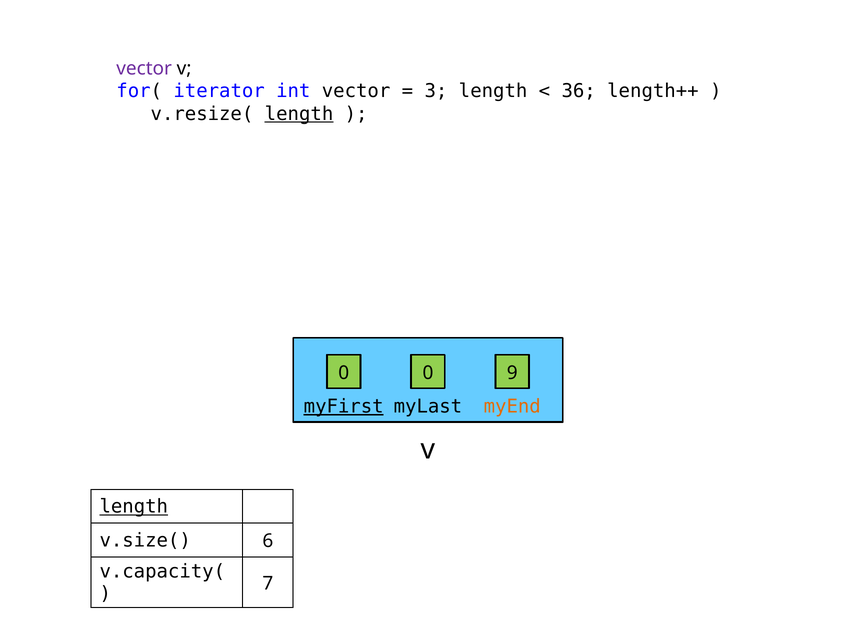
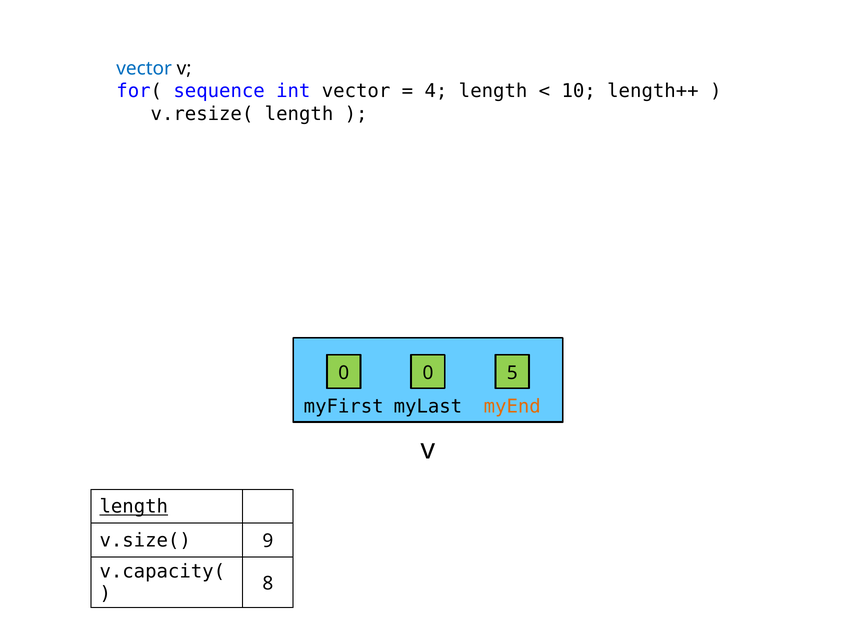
vector at (144, 68) colour: purple -> blue
iterator: iterator -> sequence
3: 3 -> 4
36: 36 -> 10
length at (299, 114) underline: present -> none
9: 9 -> 5
myFirst underline: present -> none
6: 6 -> 9
7: 7 -> 8
